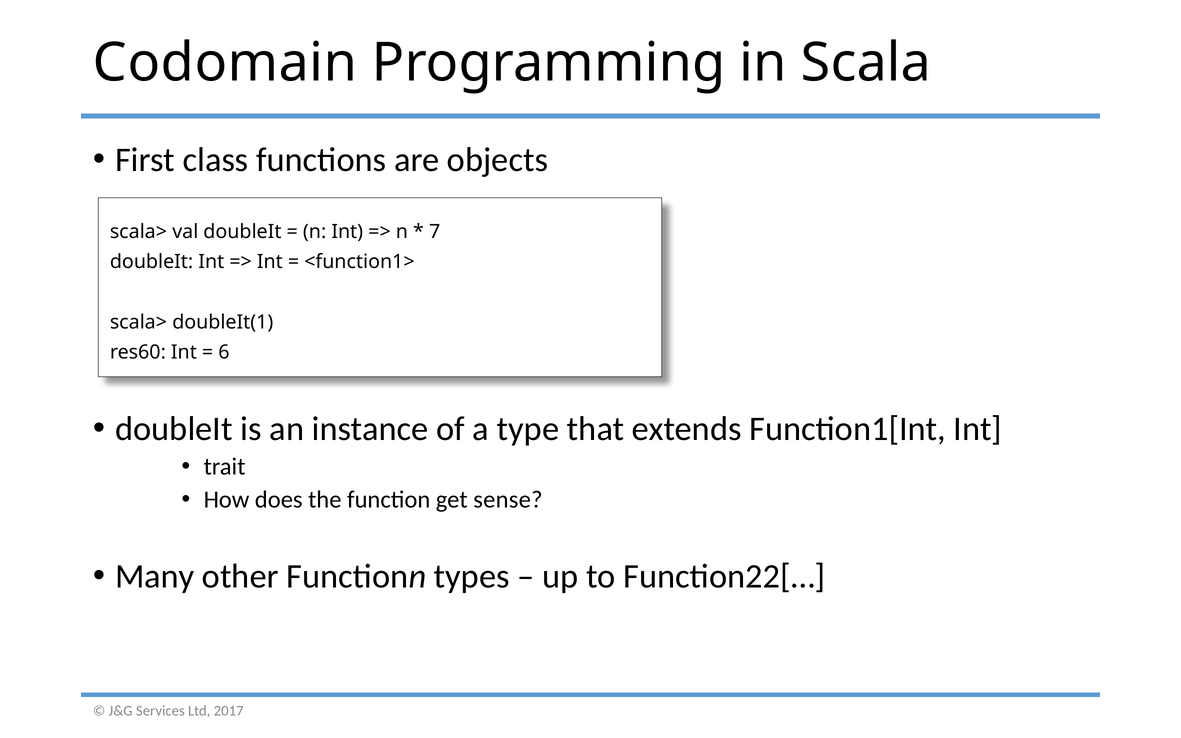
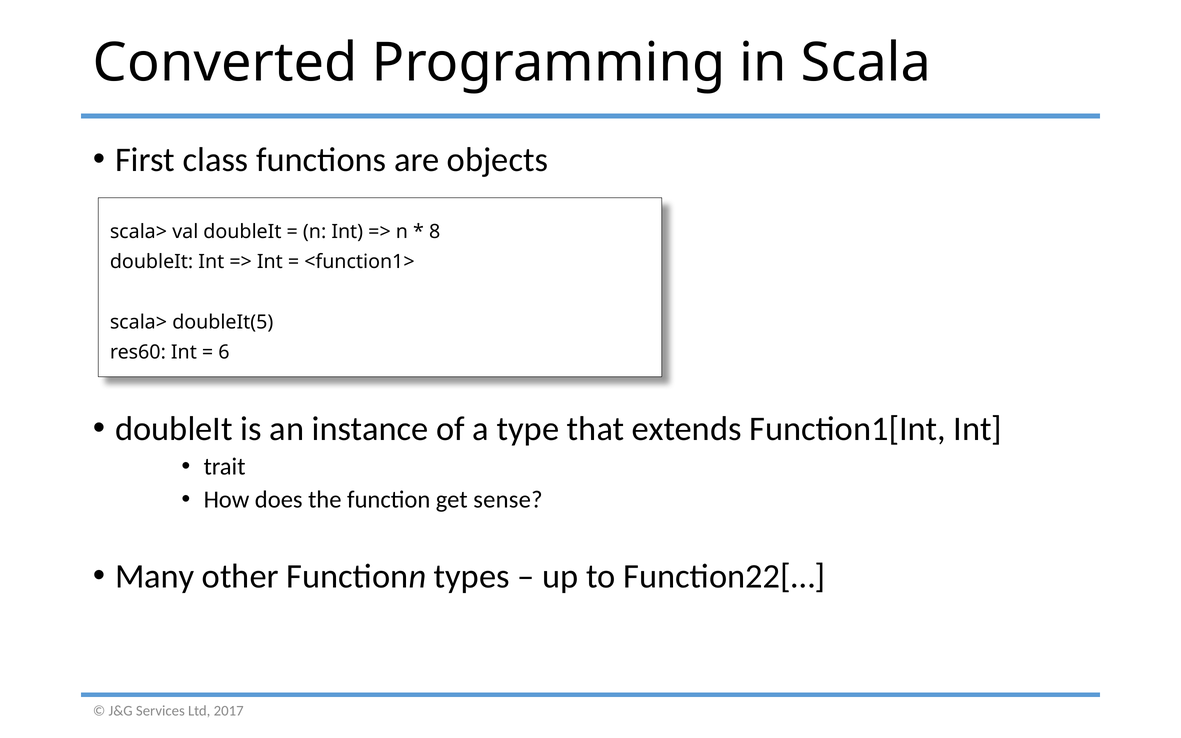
Codomain: Codomain -> Converted
7: 7 -> 8
doubleIt(1: doubleIt(1 -> doubleIt(5
